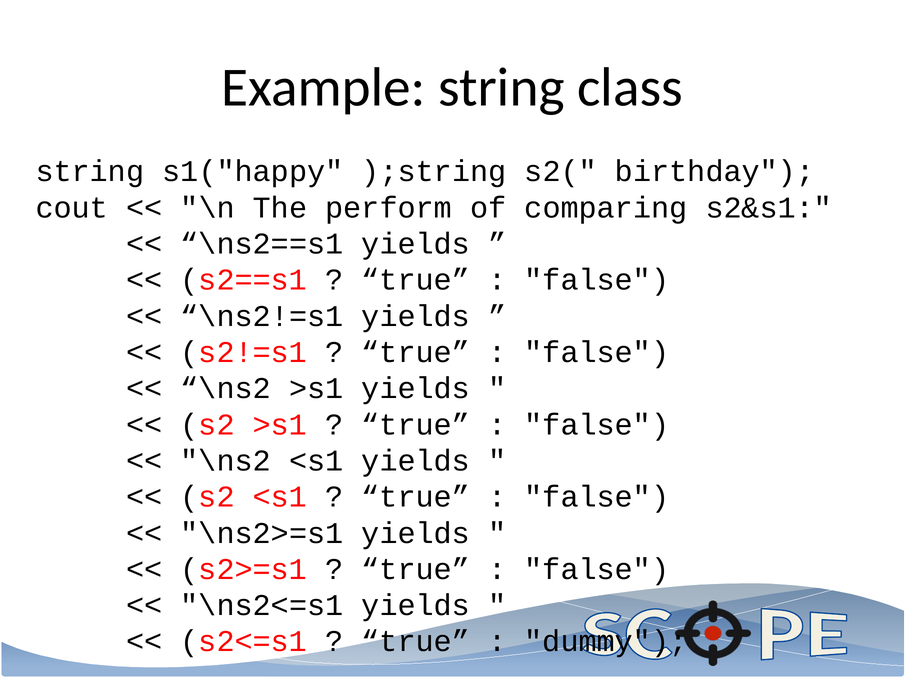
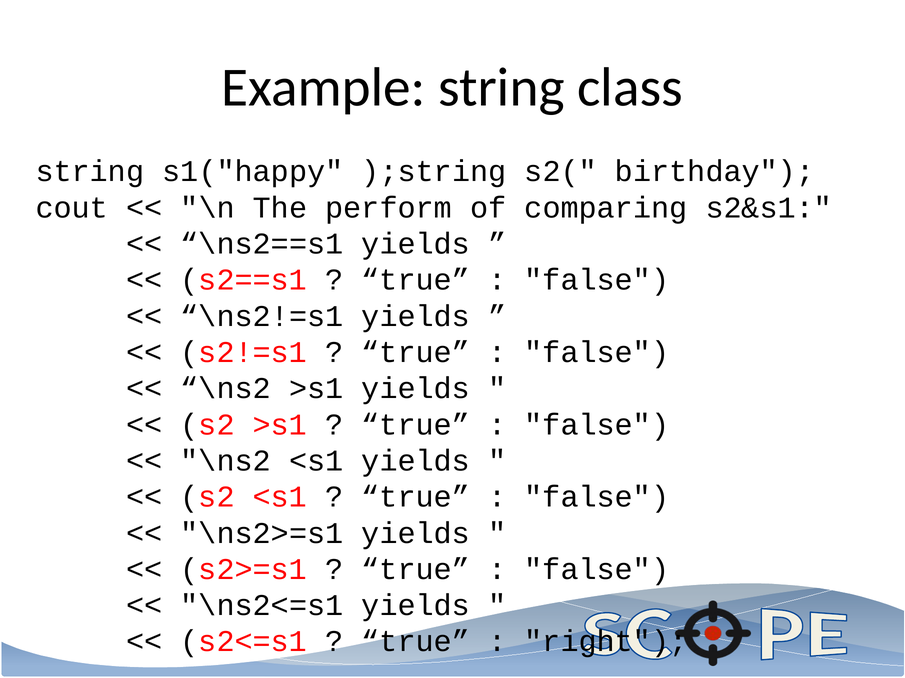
dummy: dummy -> right
